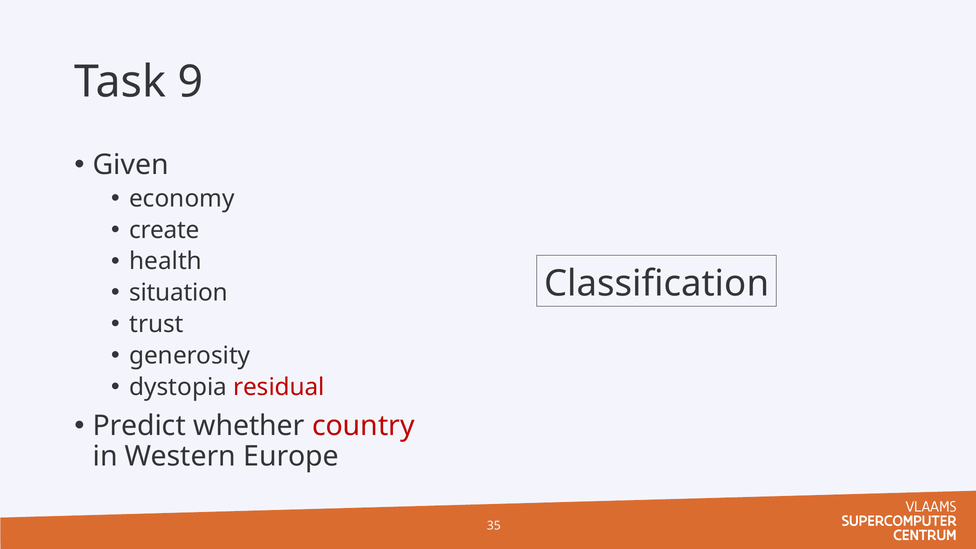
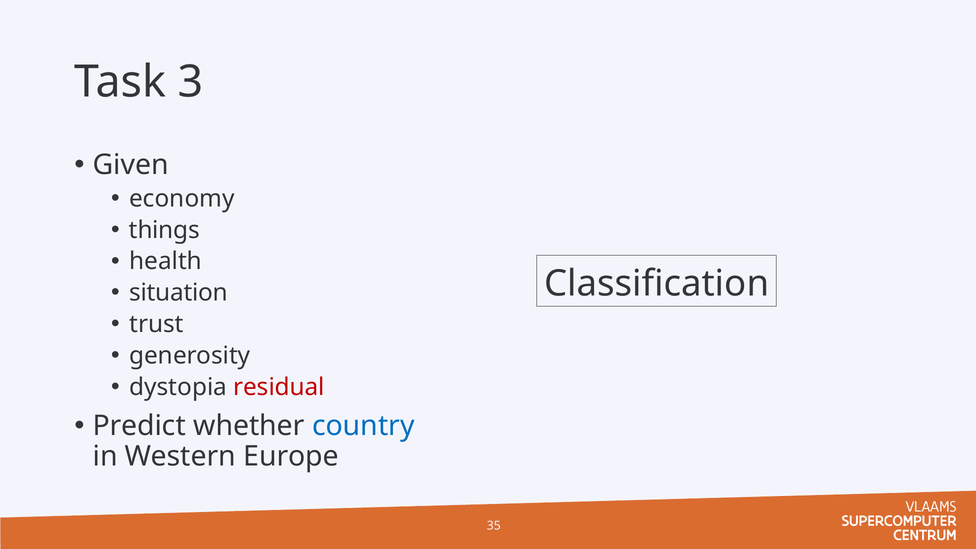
9: 9 -> 3
create: create -> things
country colour: red -> blue
